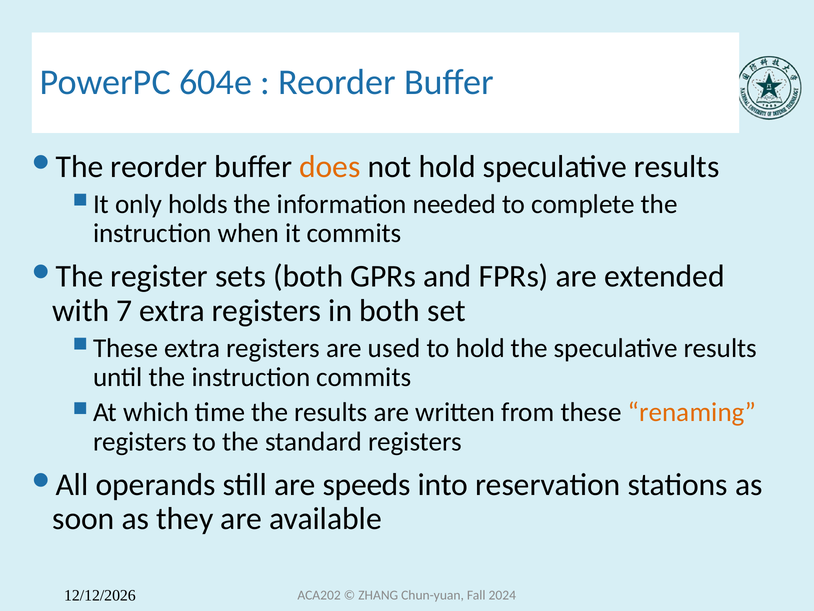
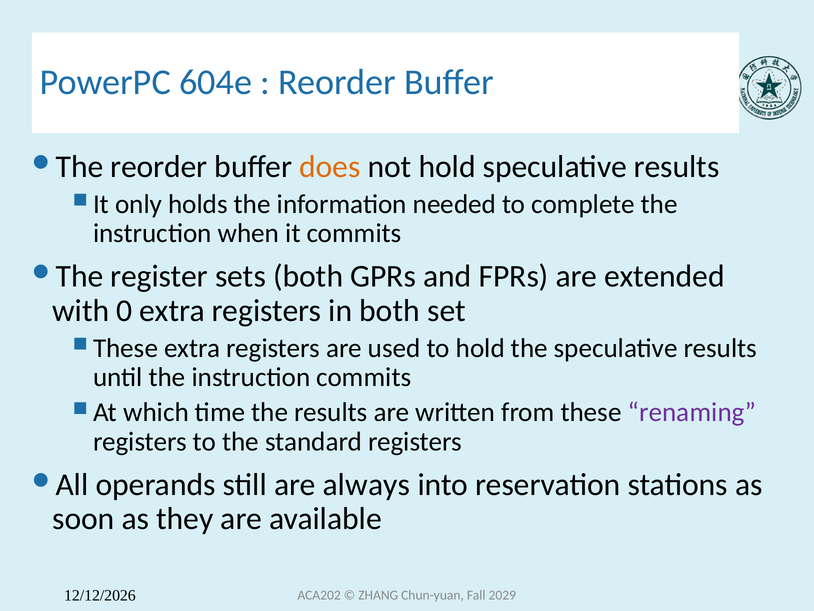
7: 7 -> 0
renaming colour: orange -> purple
speeds: speeds -> always
2024: 2024 -> 2029
